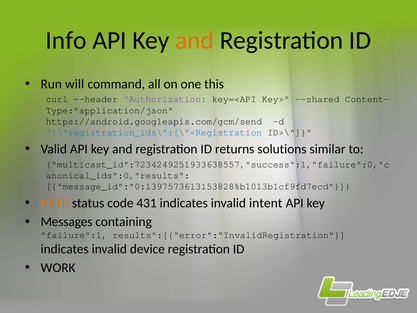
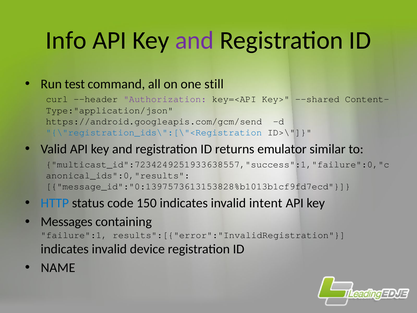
and at (195, 40) colour: orange -> purple
will: will -> test
this: this -> still
solutions: solutions -> emulator
HTTP colour: orange -> blue
431: 431 -> 150
WORK: WORK -> NAME
